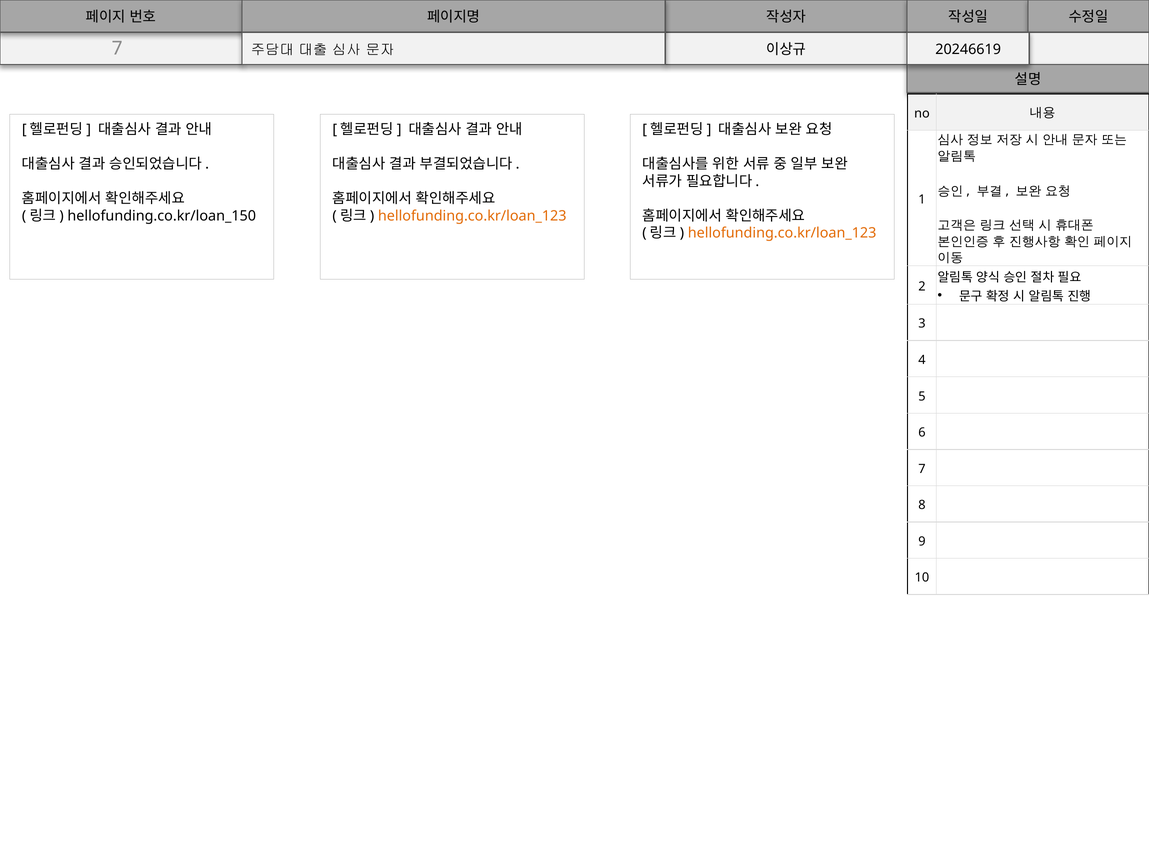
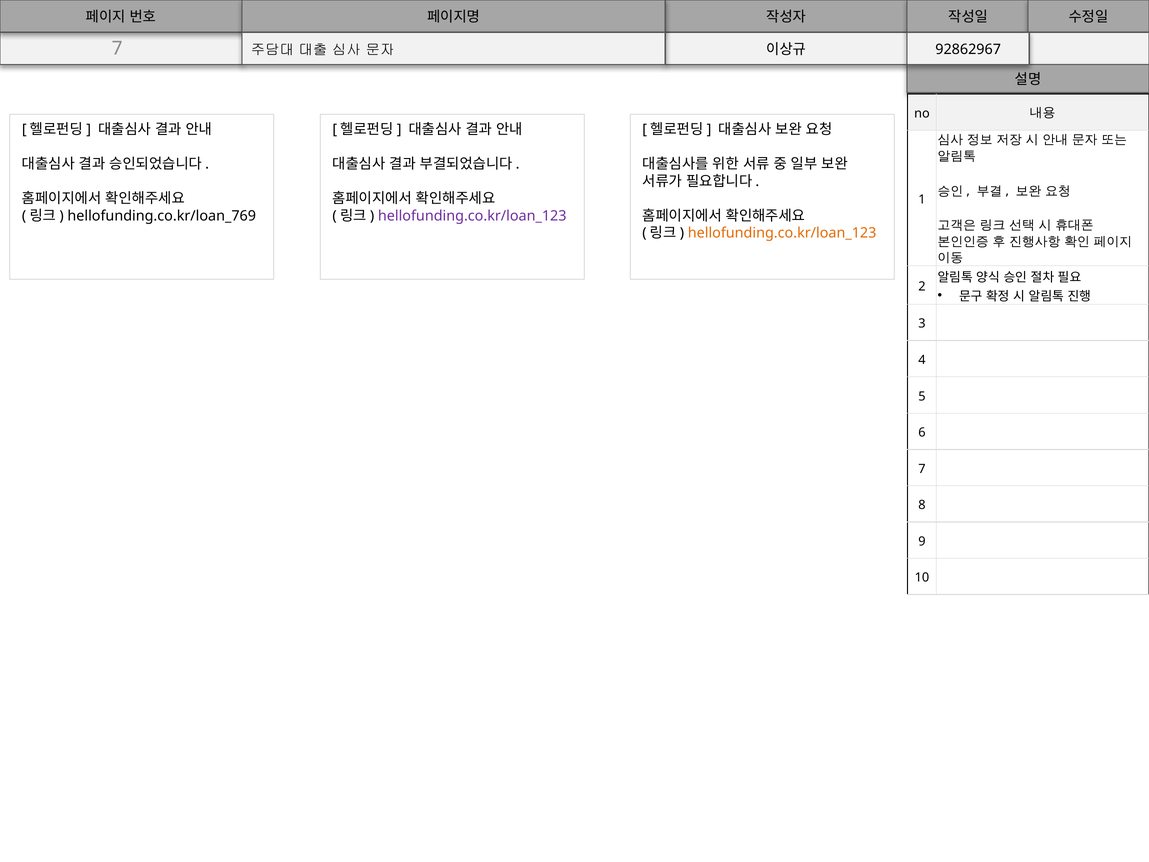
20246619: 20246619 -> 92862967
hellofunding.co.kr/loan_150: hellofunding.co.kr/loan_150 -> hellofunding.co.kr/loan_769
hellofunding.co.kr/loan_123 at (472, 216) colour: orange -> purple
